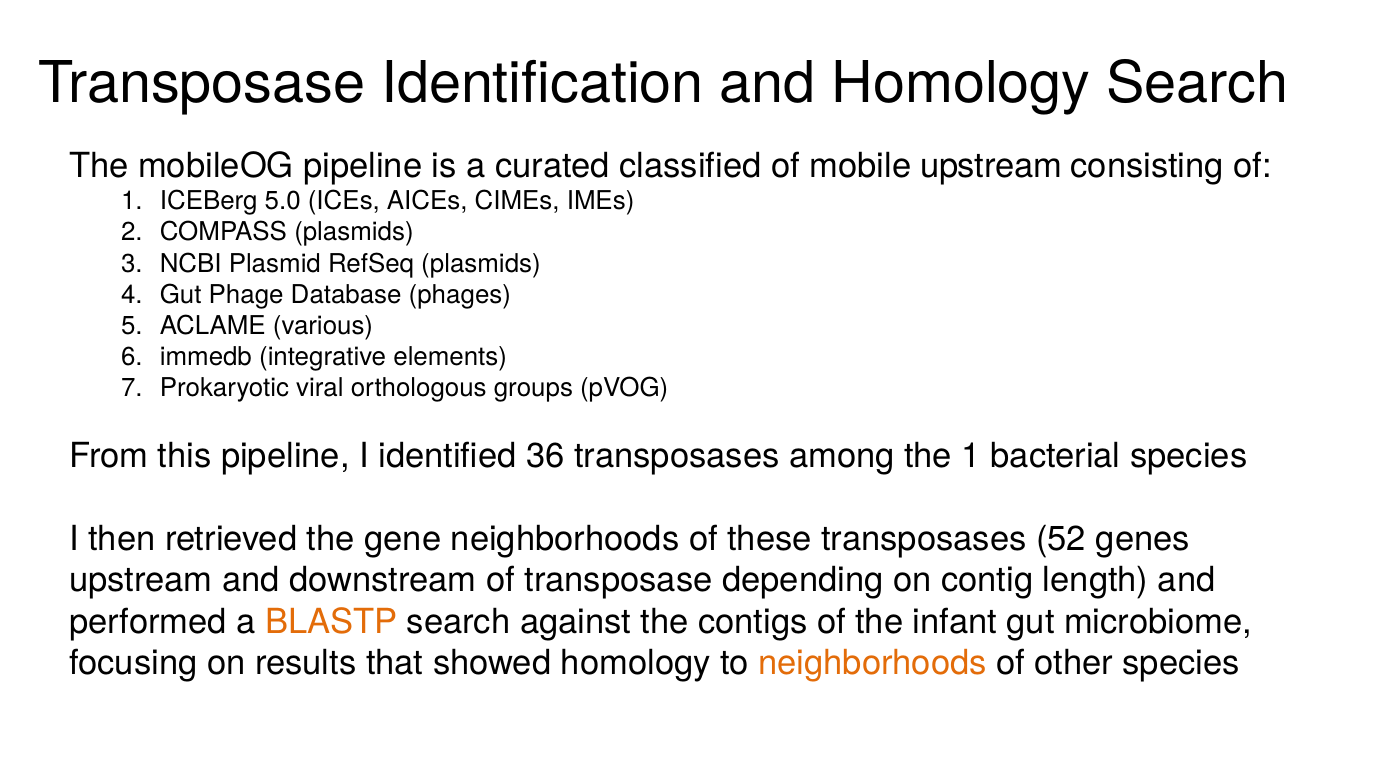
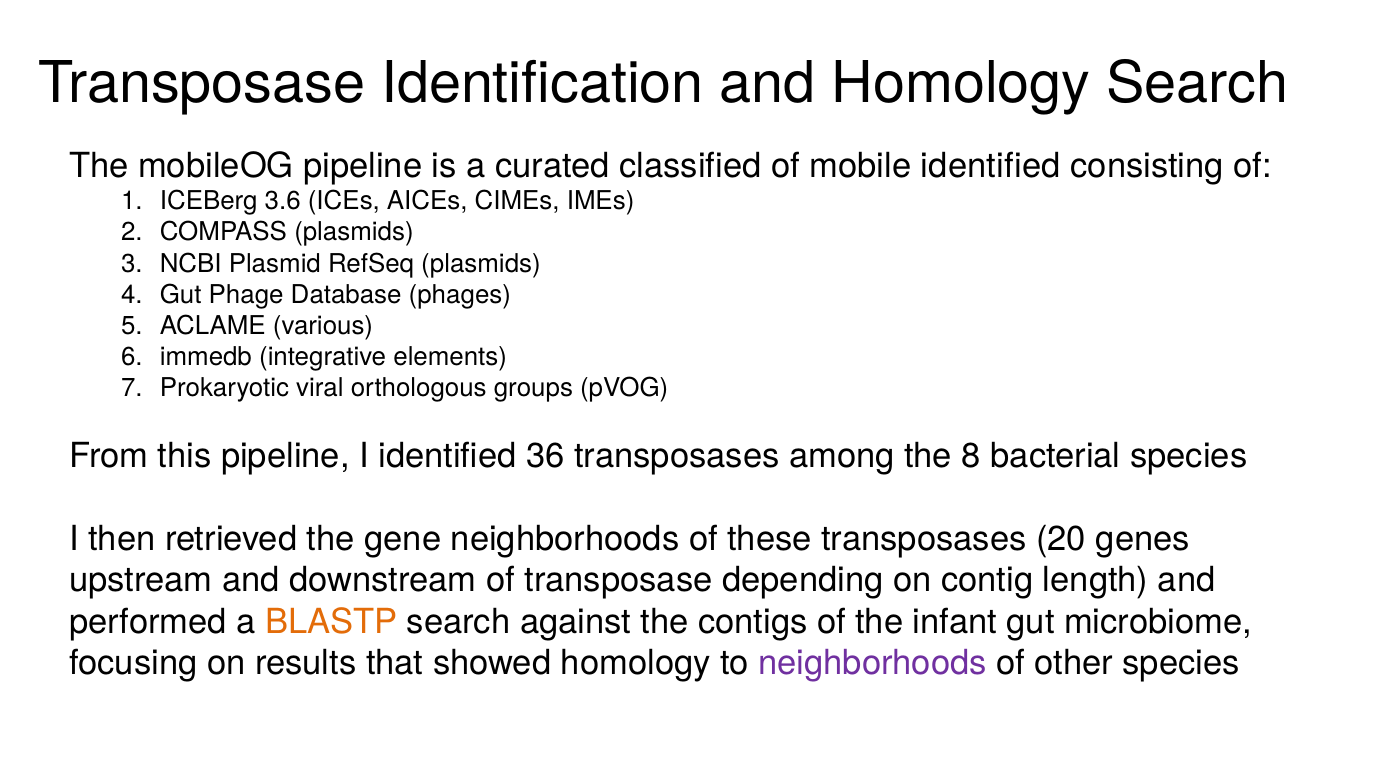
mobile upstream: upstream -> identified
5.0: 5.0 -> 3.6
the 1: 1 -> 8
52: 52 -> 20
neighborhoods at (873, 663) colour: orange -> purple
